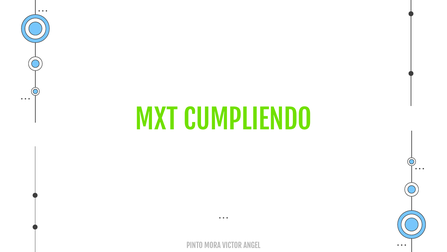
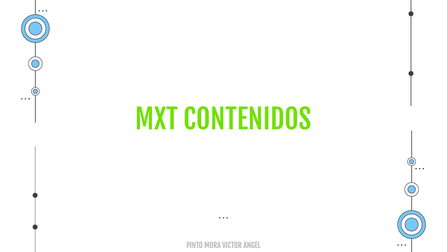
CUMPLIENDO: CUMPLIENDO -> CONTENIDOS
